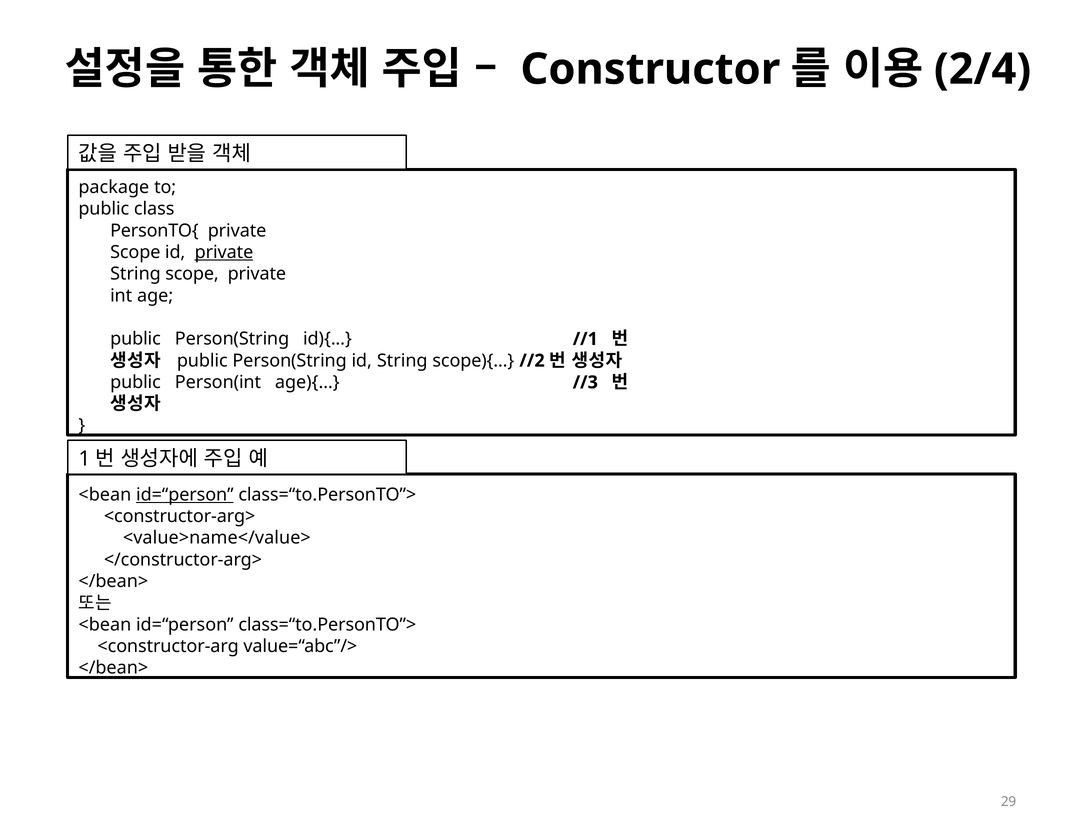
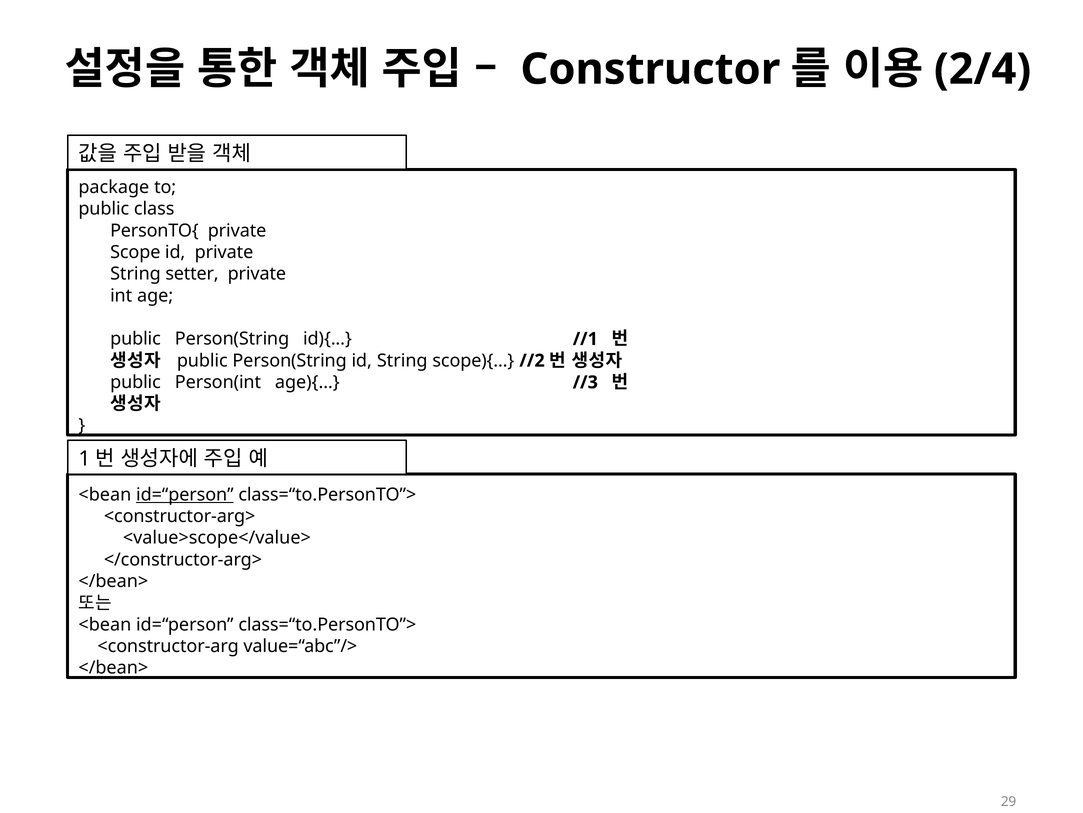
private at (224, 252) underline: present -> none
String scope: scope -> setter
<value>name</value>: <value>name</value> -> <value>scope</value>
